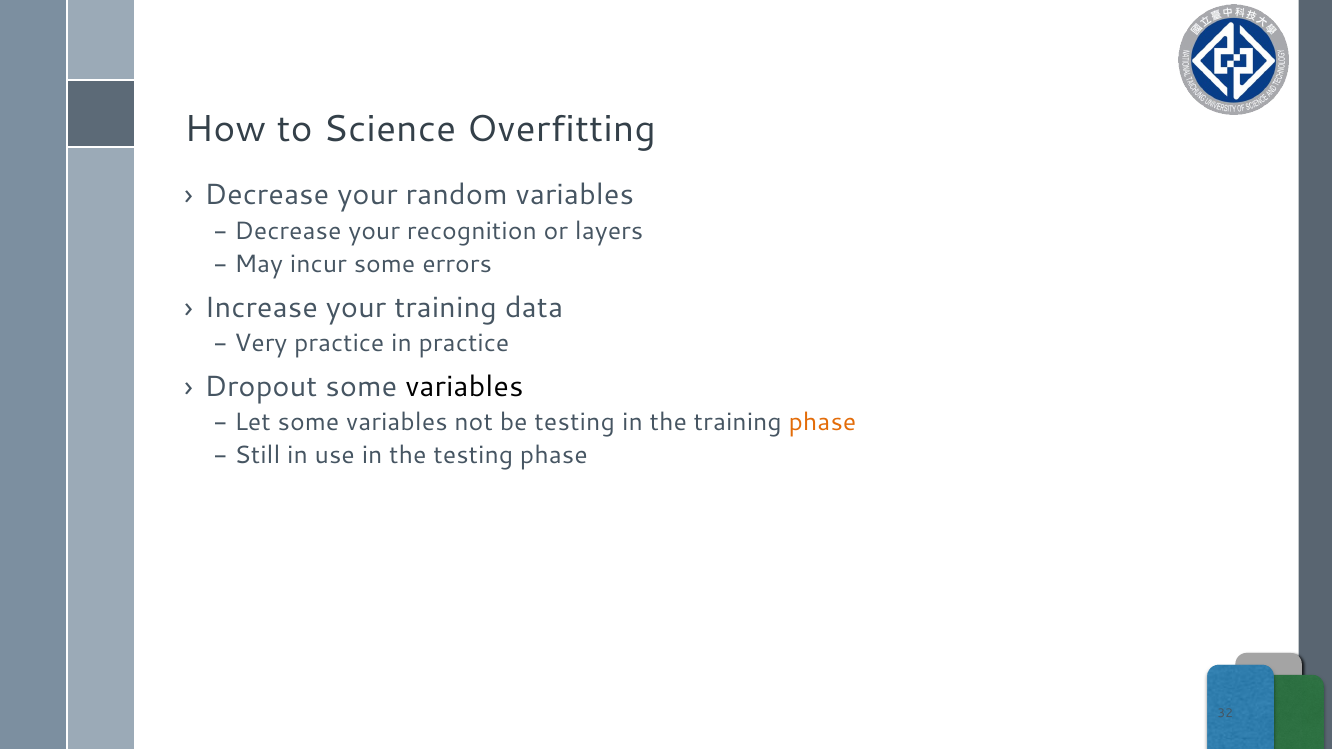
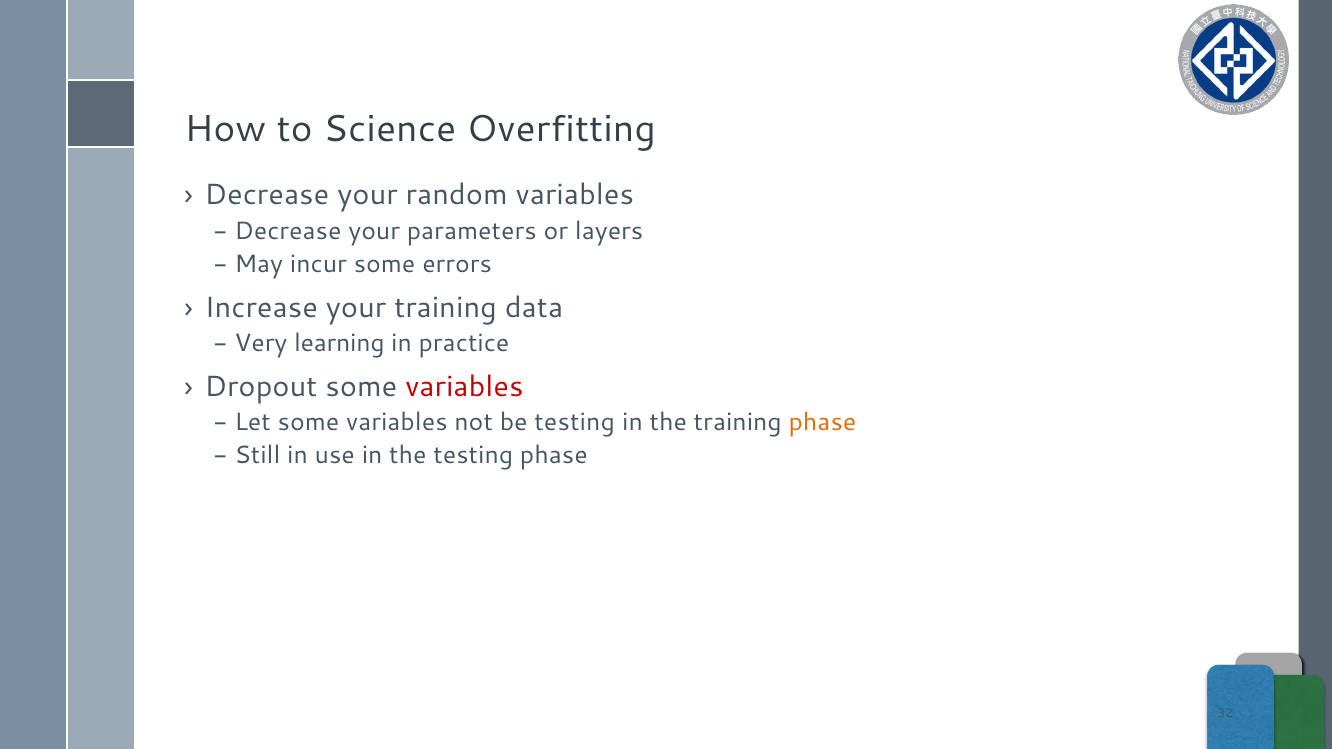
recognition: recognition -> parameters
Very practice: practice -> learning
variables at (464, 387) colour: black -> red
